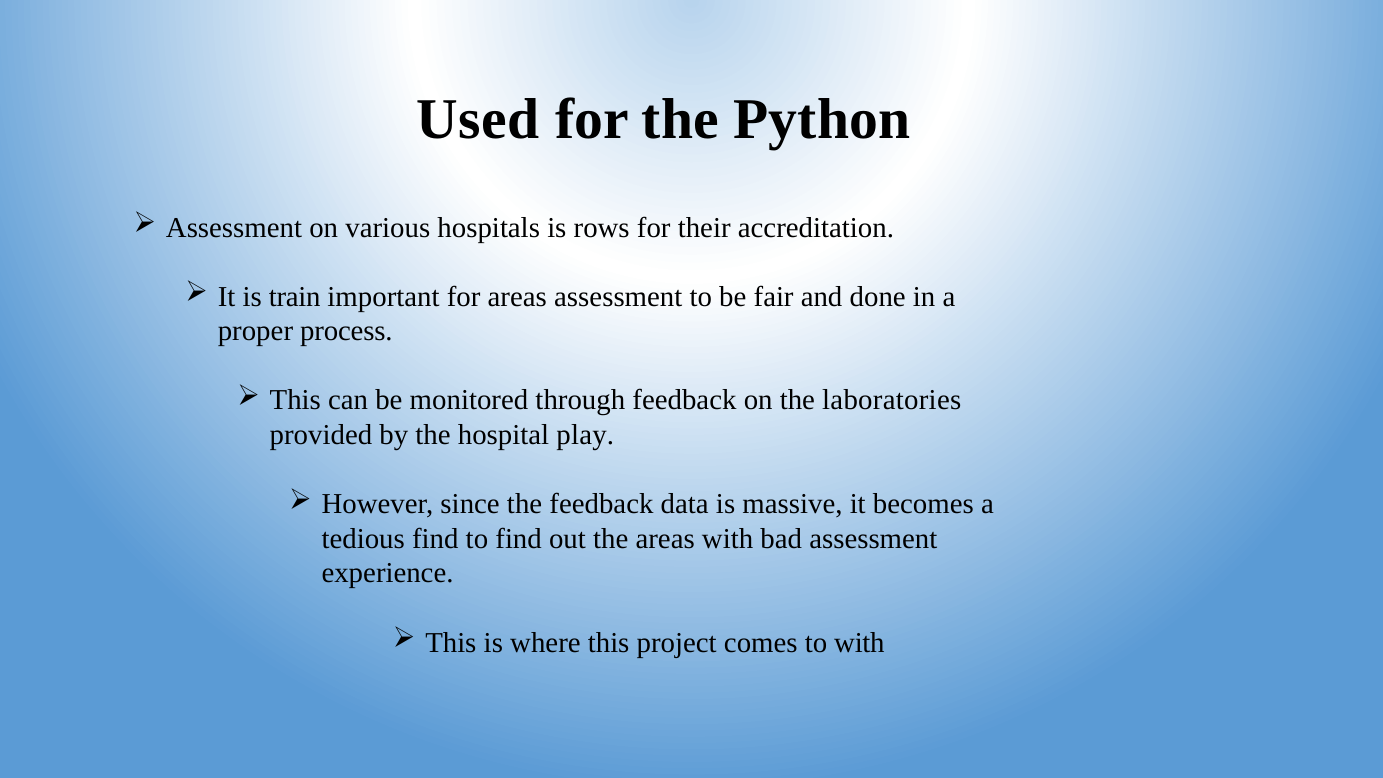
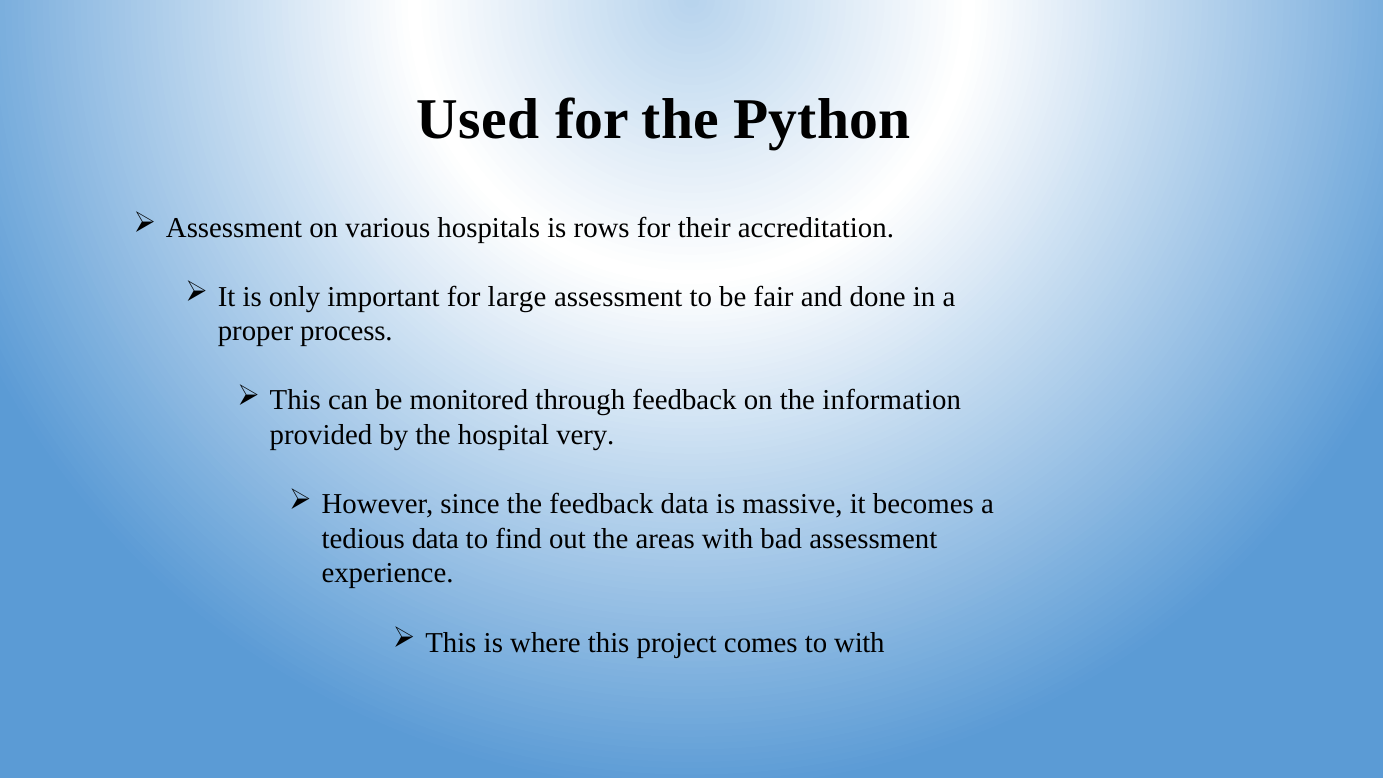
train: train -> only
for areas: areas -> large
laboratories: laboratories -> information
play: play -> very
tedious find: find -> data
